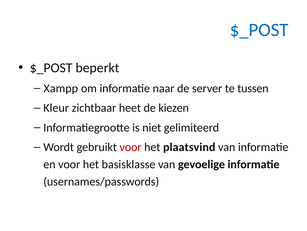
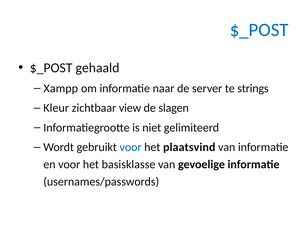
beperkt: beperkt -> gehaald
tussen: tussen -> strings
heet: heet -> view
kiezen: kiezen -> slagen
voor at (131, 147) colour: red -> blue
